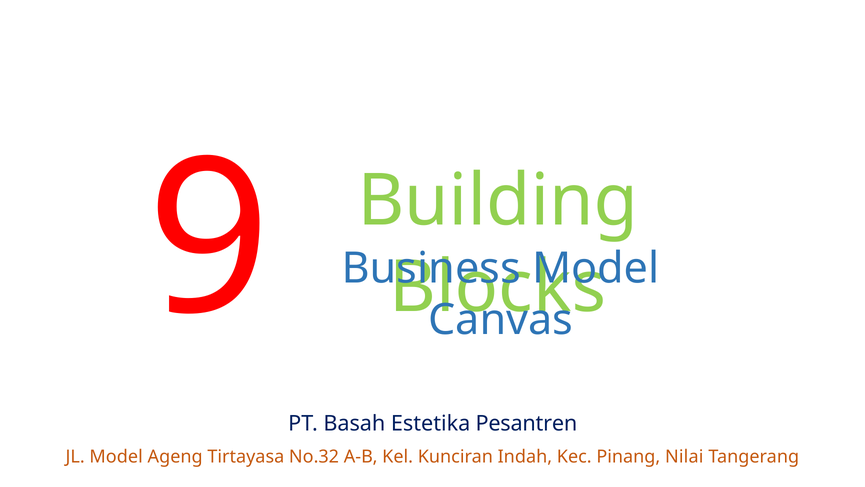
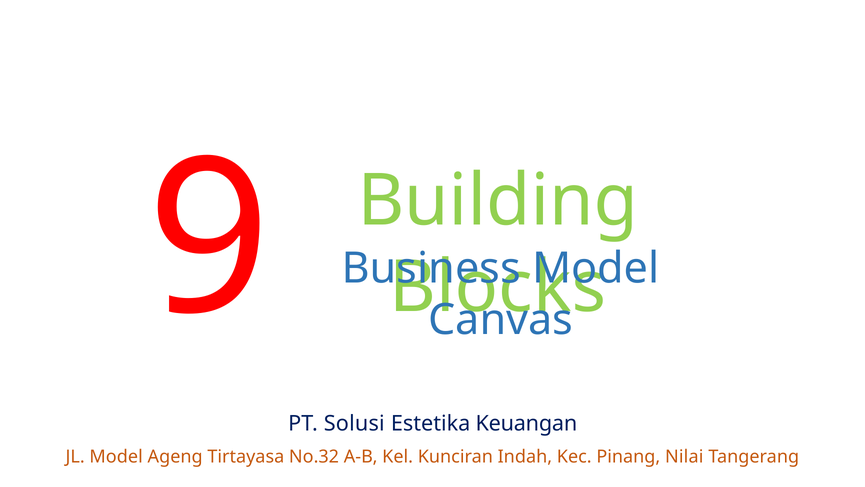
Basah: Basah -> Solusi
Pesantren: Pesantren -> Keuangan
